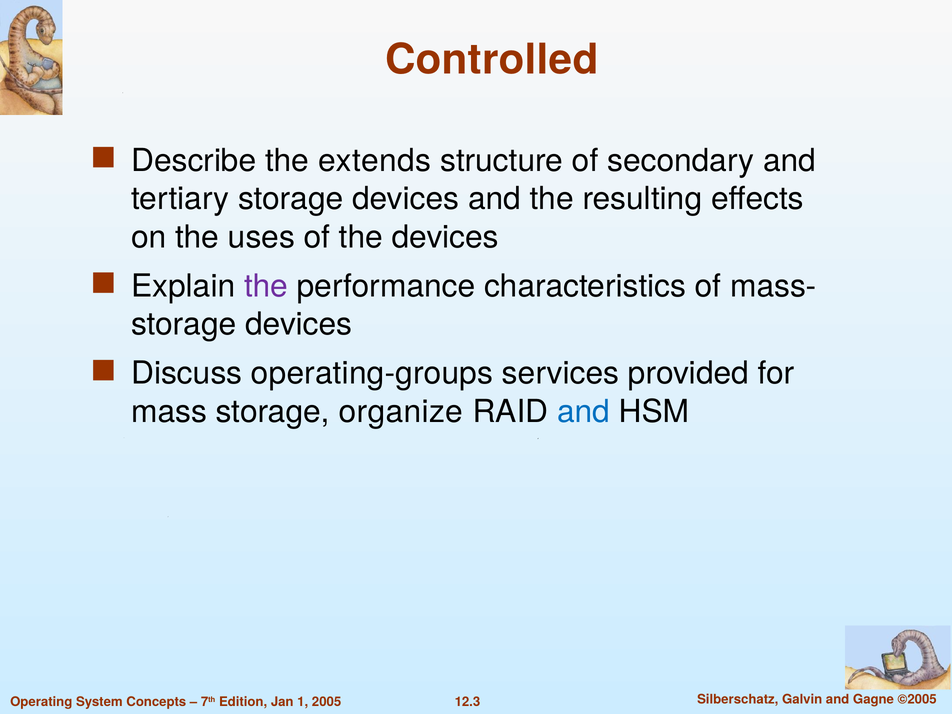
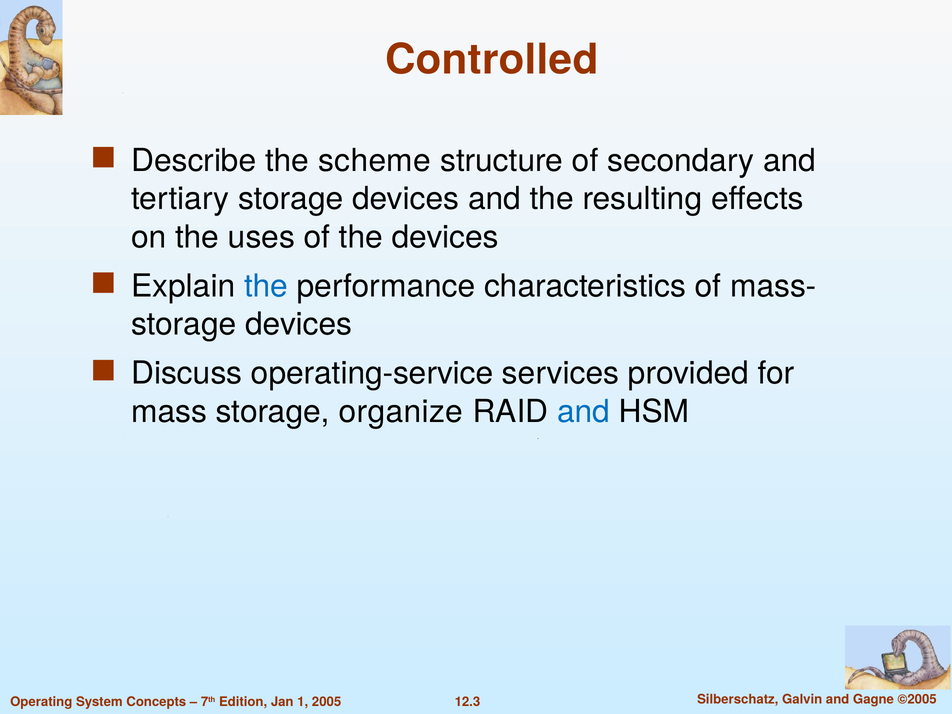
extends: extends -> scheme
the at (266, 286) colour: purple -> blue
operating-groups: operating-groups -> operating-service
